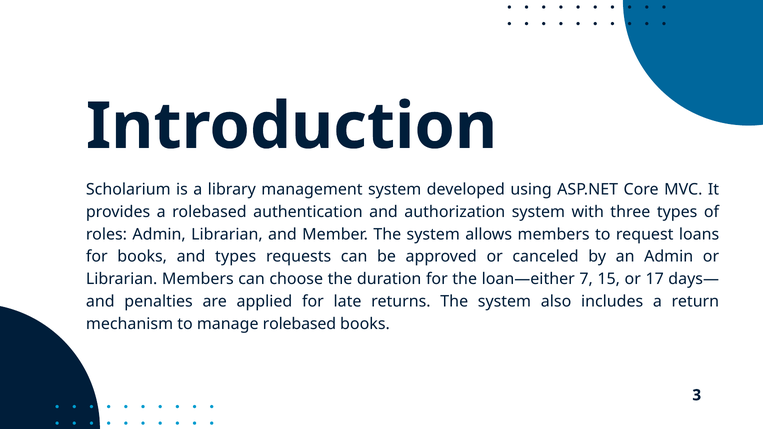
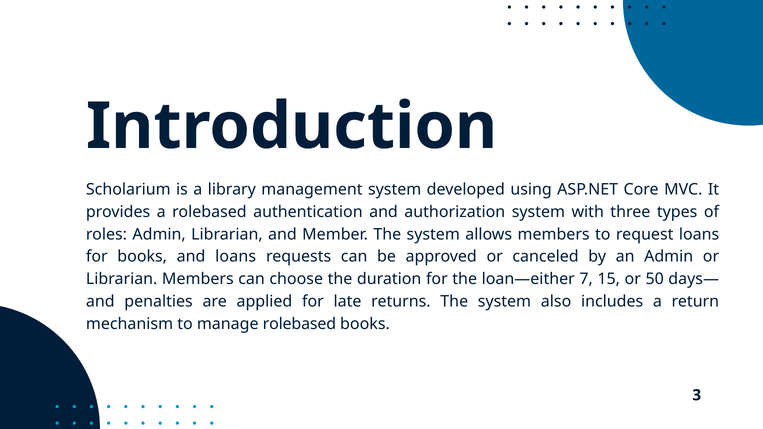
and types: types -> loans
17: 17 -> 50
